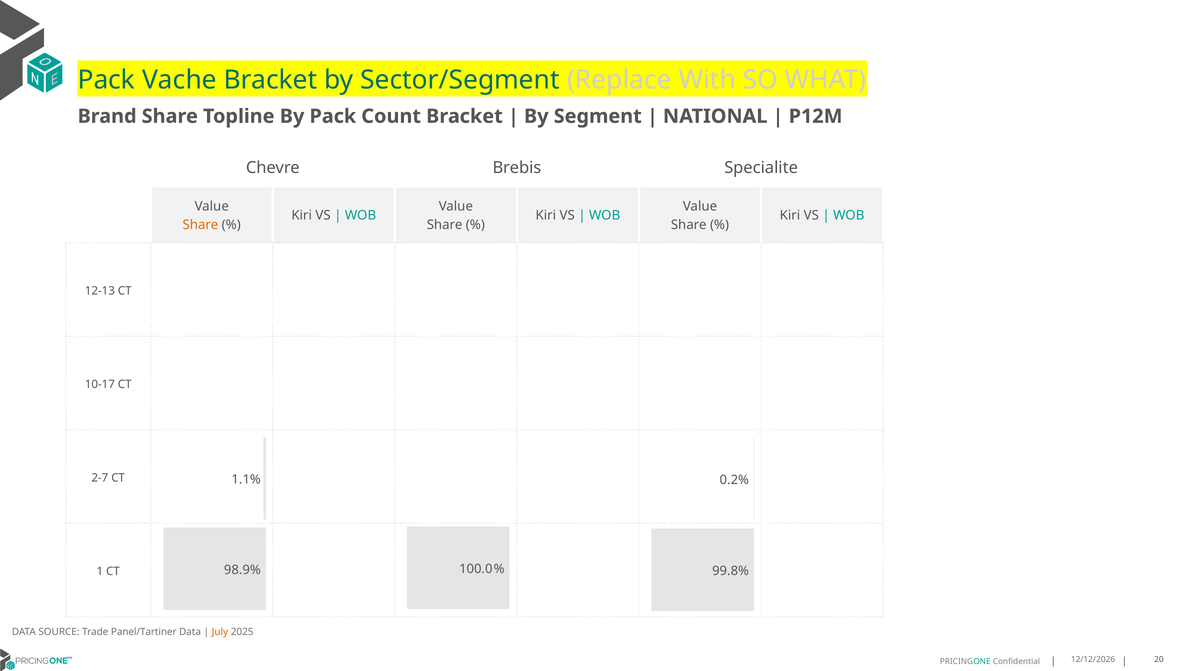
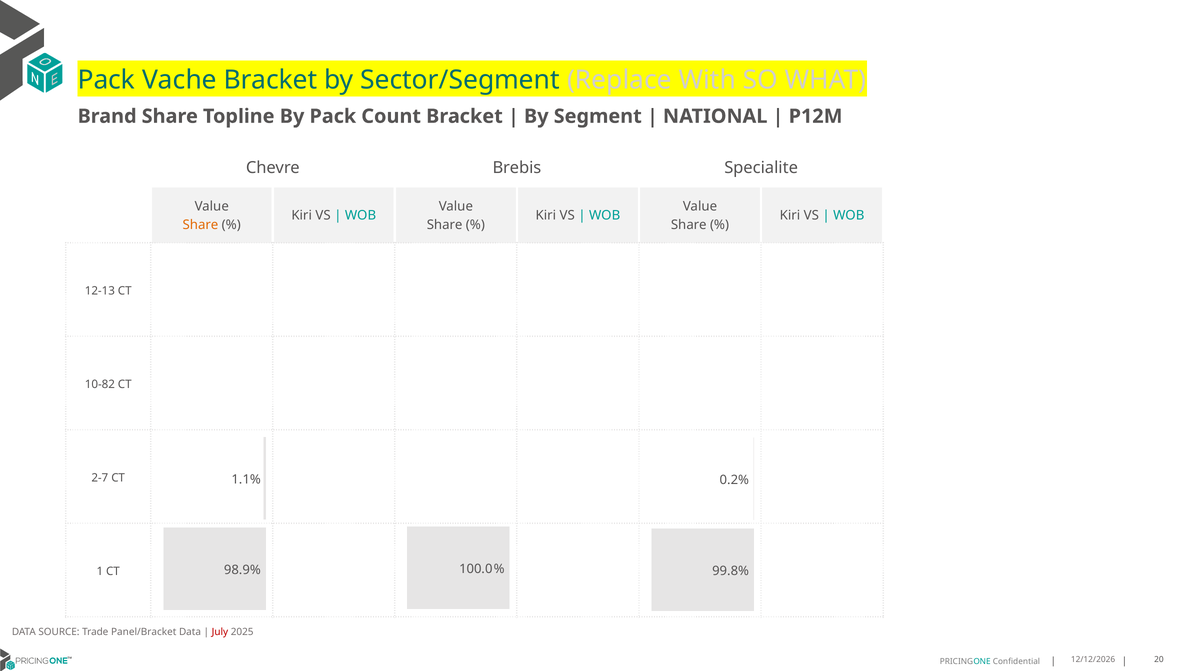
10-17: 10-17 -> 10-82
Panel/Tartiner: Panel/Tartiner -> Panel/Bracket
July colour: orange -> red
